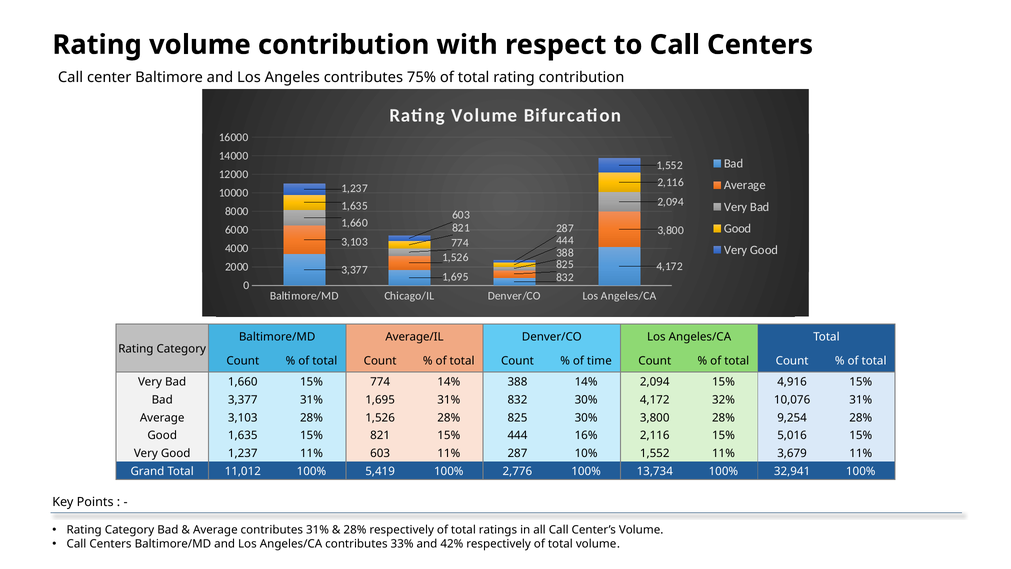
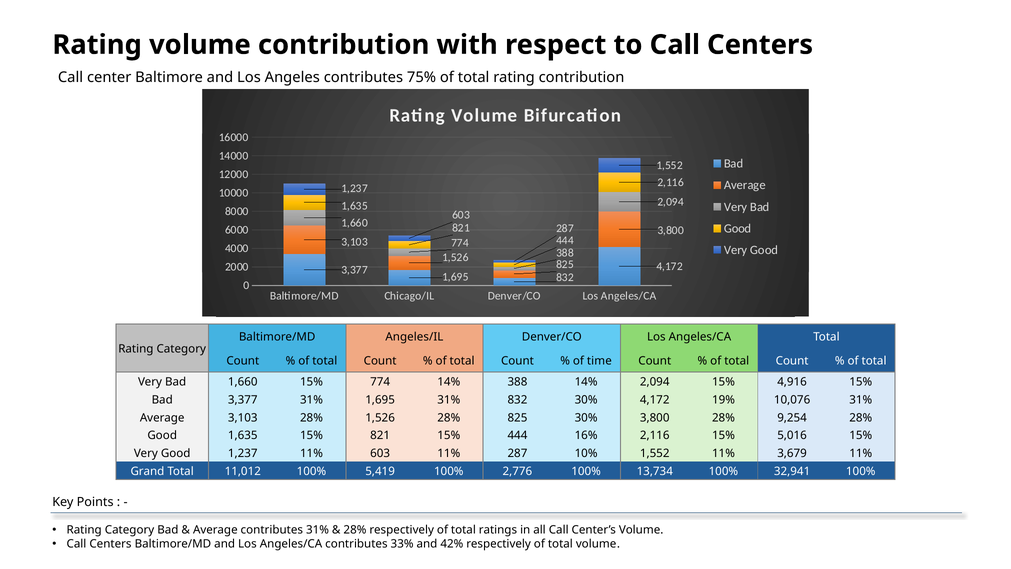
Average/IL: Average/IL -> Angeles/IL
32%: 32% -> 19%
